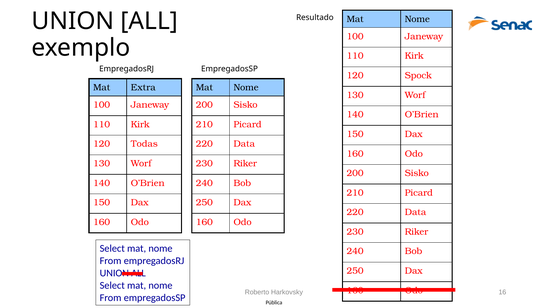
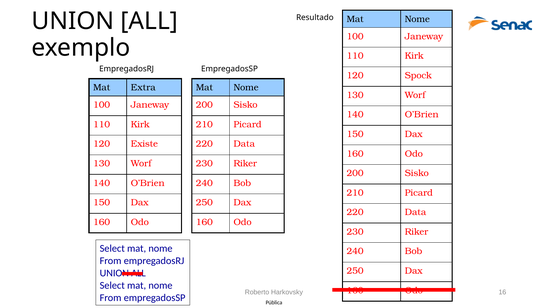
Todas: Todas -> Existe
